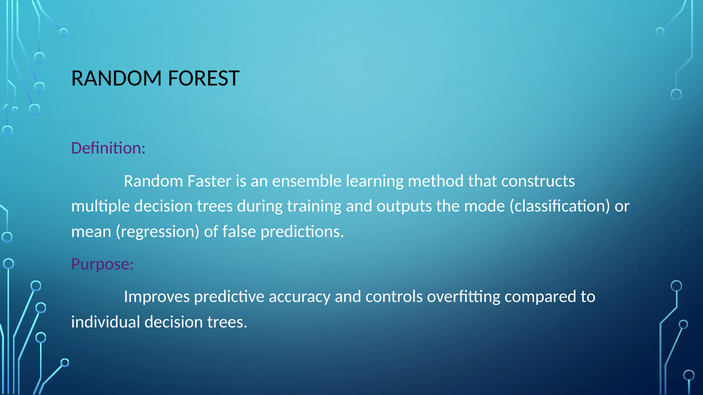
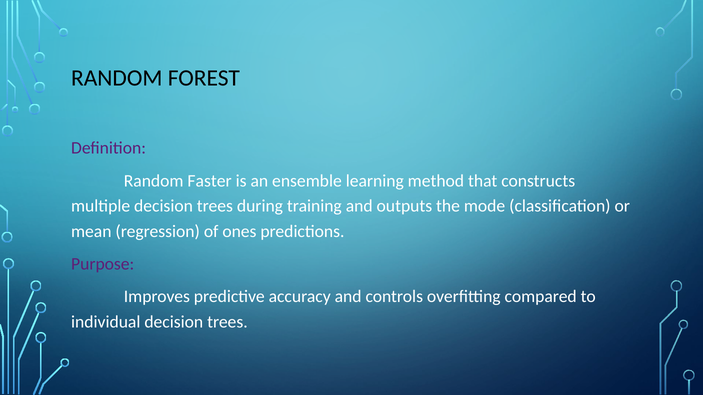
false: false -> ones
